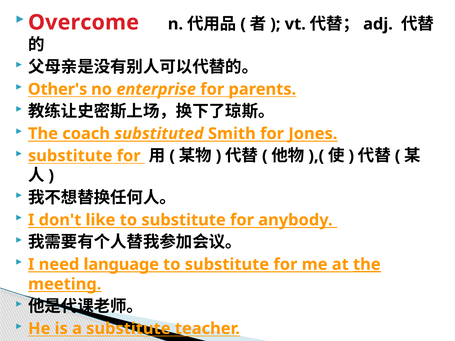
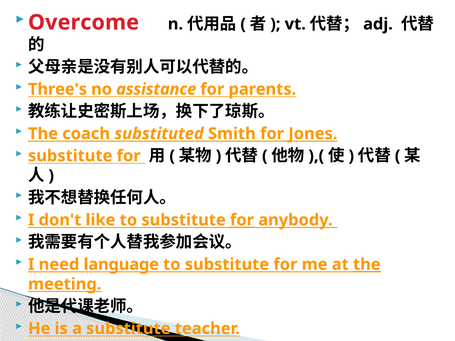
Other's: Other's -> Three's
enterprise: enterprise -> assistance
for at (242, 220) underline: none -> present
